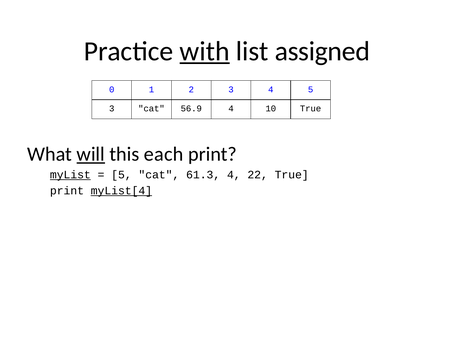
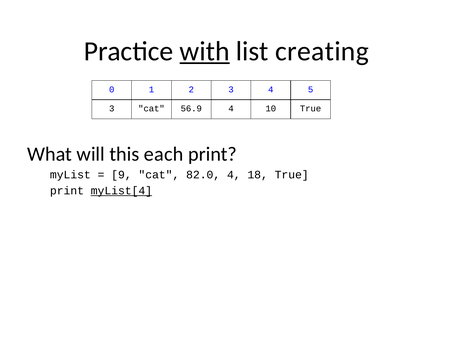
assigned: assigned -> creating
will underline: present -> none
myList underline: present -> none
5 at (121, 175): 5 -> 9
61.3: 61.3 -> 82.0
22: 22 -> 18
